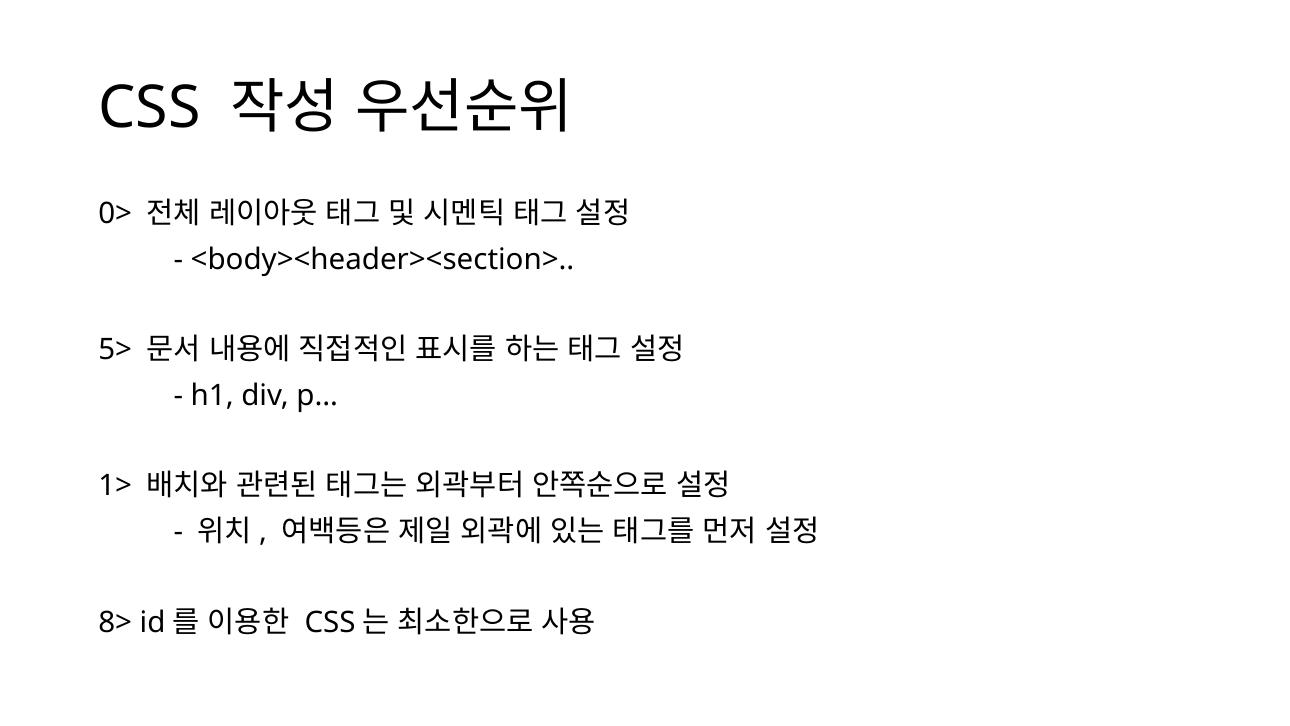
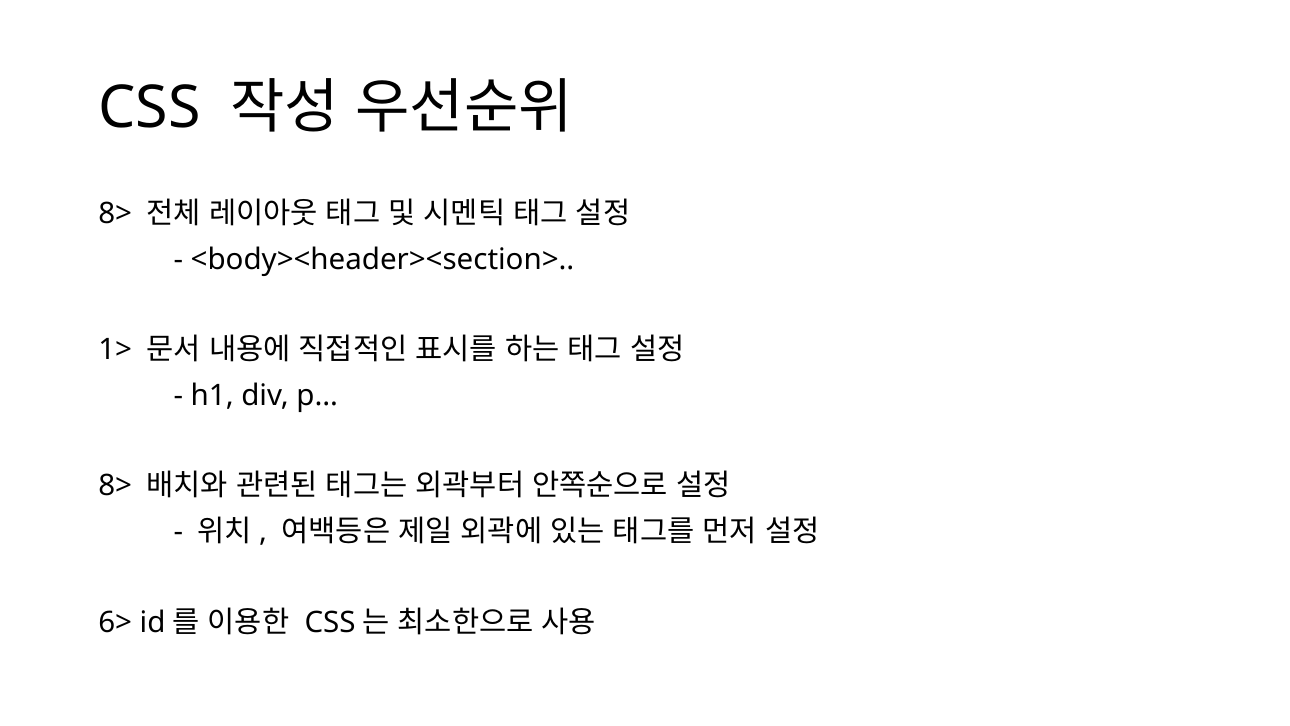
0> at (115, 214): 0> -> 8>
5>: 5> -> 1>
1> at (115, 486): 1> -> 8>
8>: 8> -> 6>
